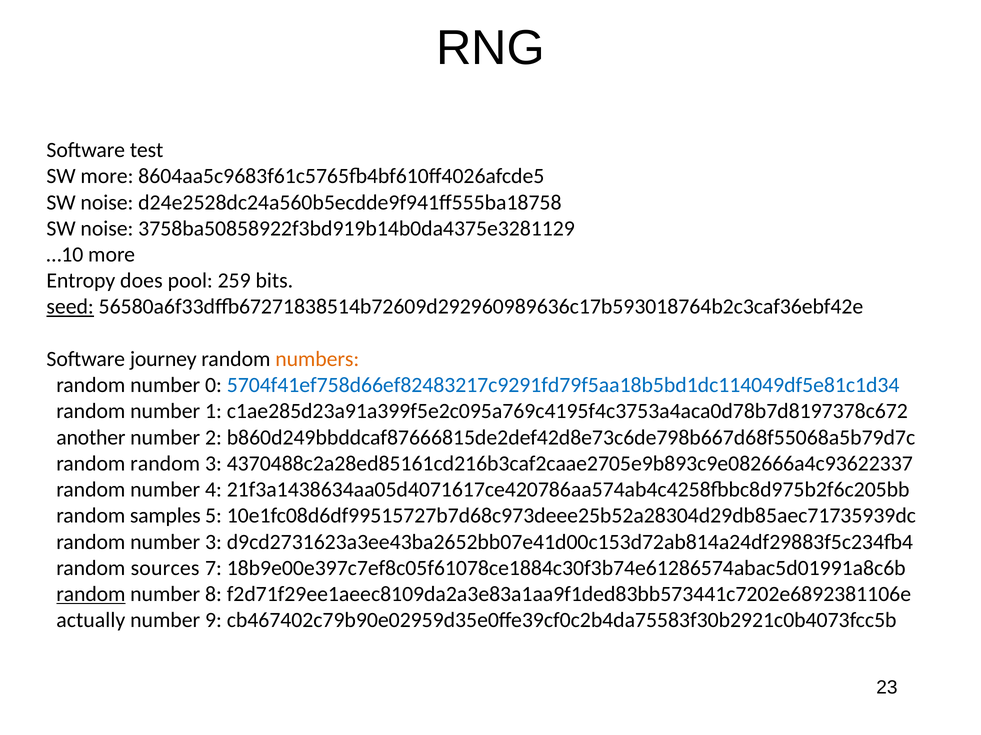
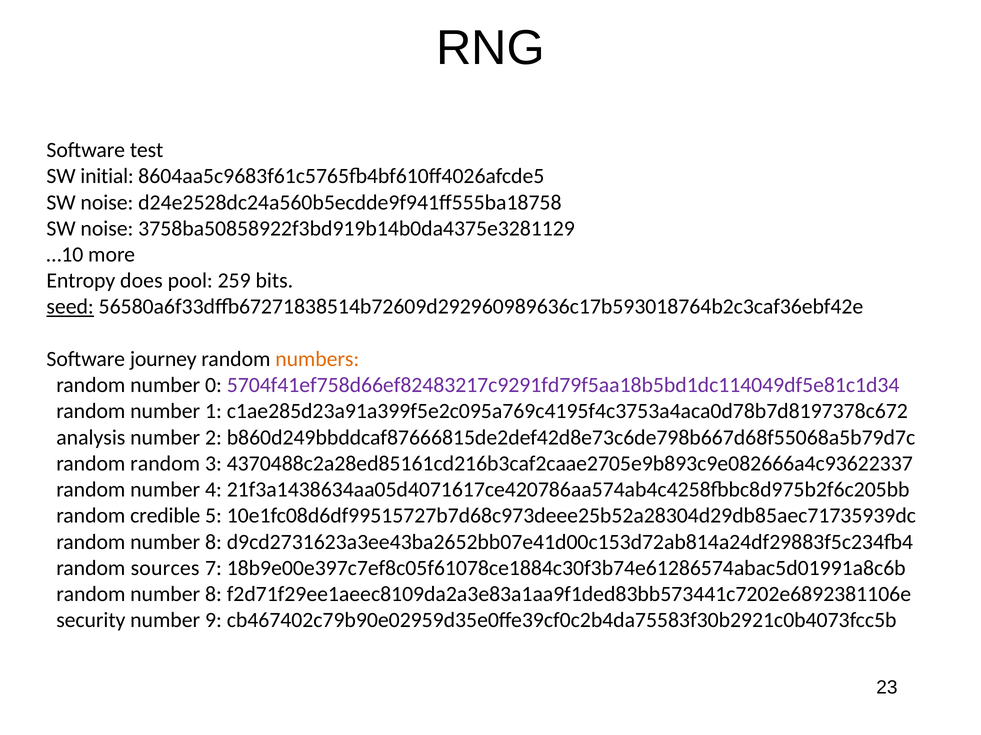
SW more: more -> initial
5704f41ef758d66ef82483217c9291fd79f5aa18b5bd1dc114049df5e81c1d34 colour: blue -> purple
another: another -> analysis
samples: samples -> credible
3 at (214, 542): 3 -> 8
random at (91, 595) underline: present -> none
actually: actually -> security
